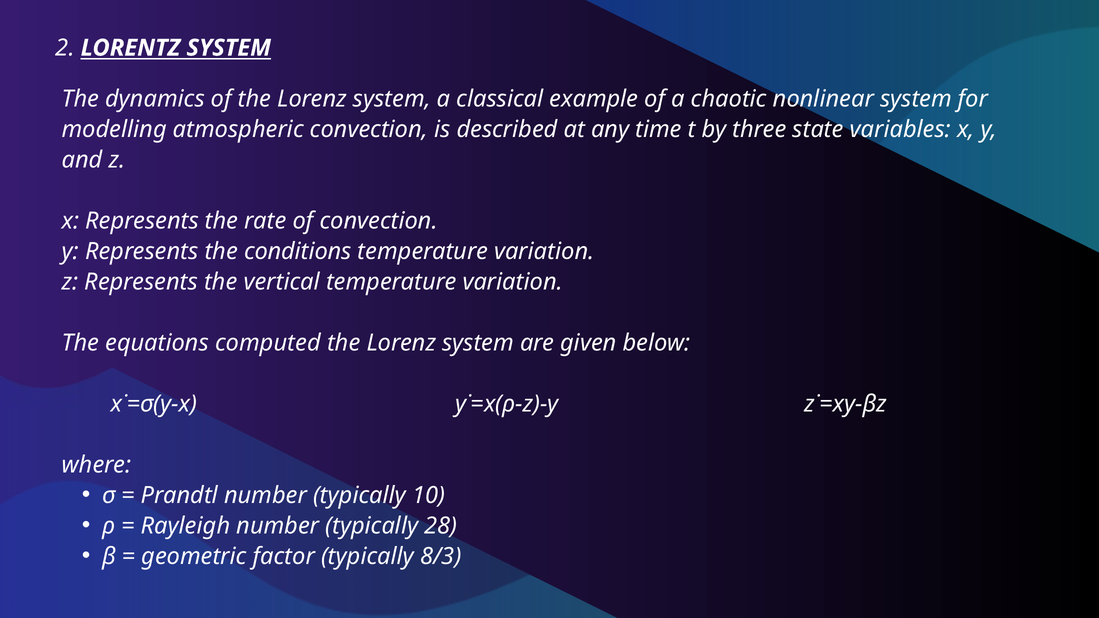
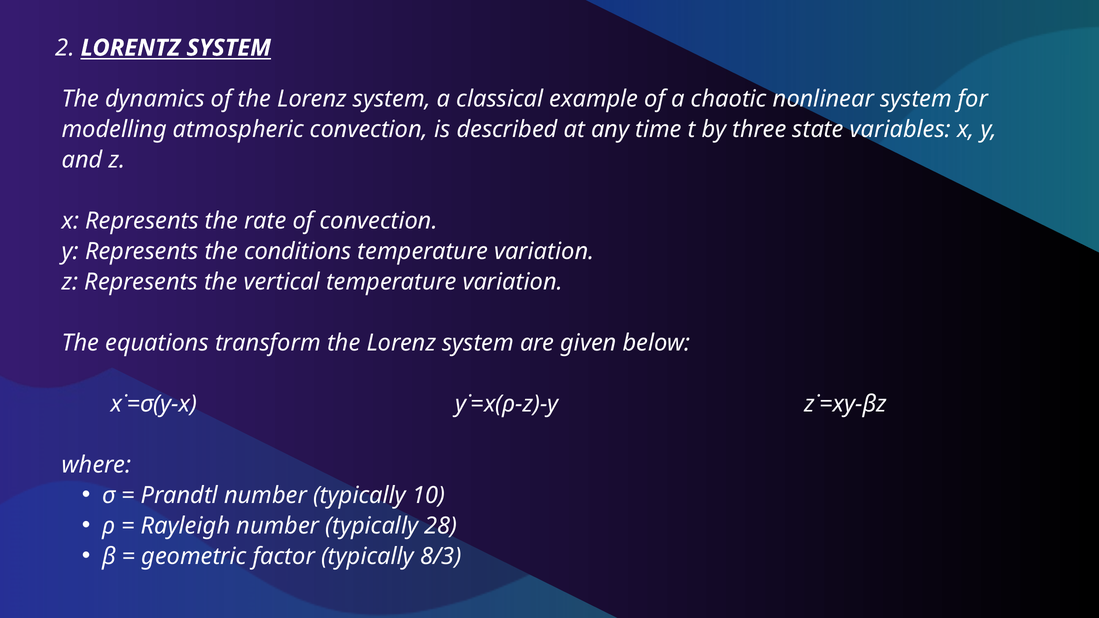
computed: computed -> transform
